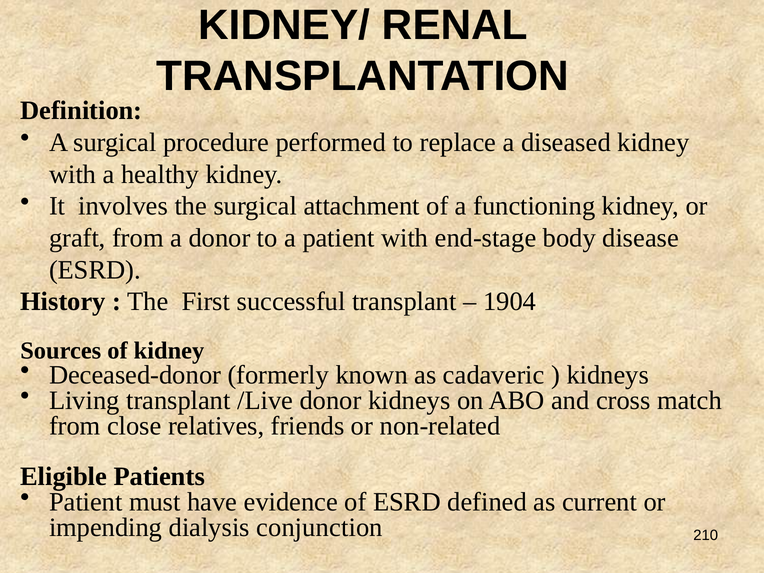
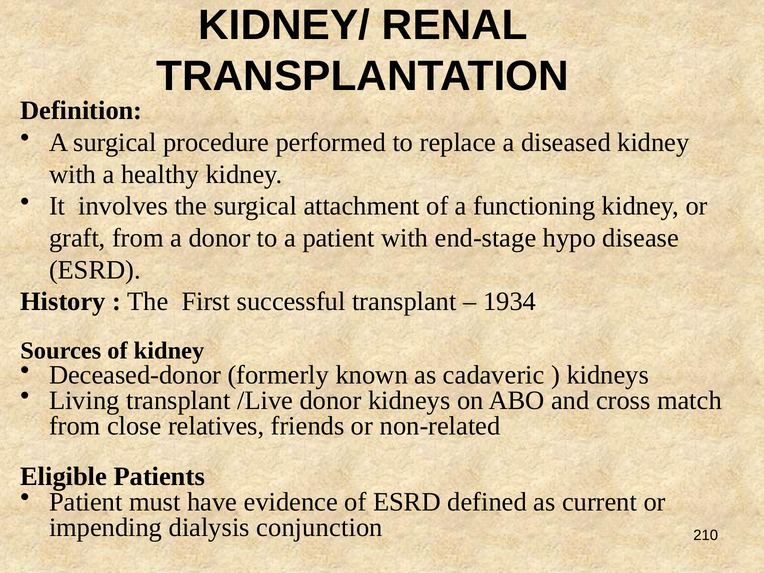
body: body -> hypo
1904: 1904 -> 1934
